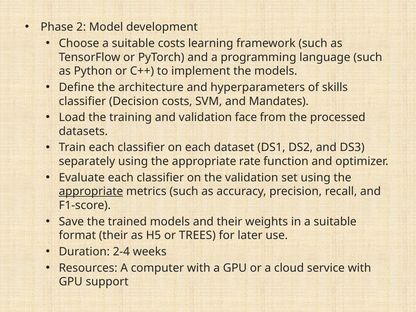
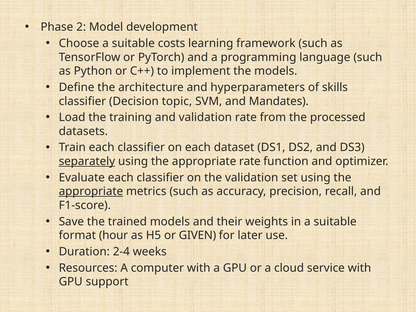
Decision costs: costs -> topic
validation face: face -> rate
separately underline: none -> present
format their: their -> hour
TREES: TREES -> GIVEN
